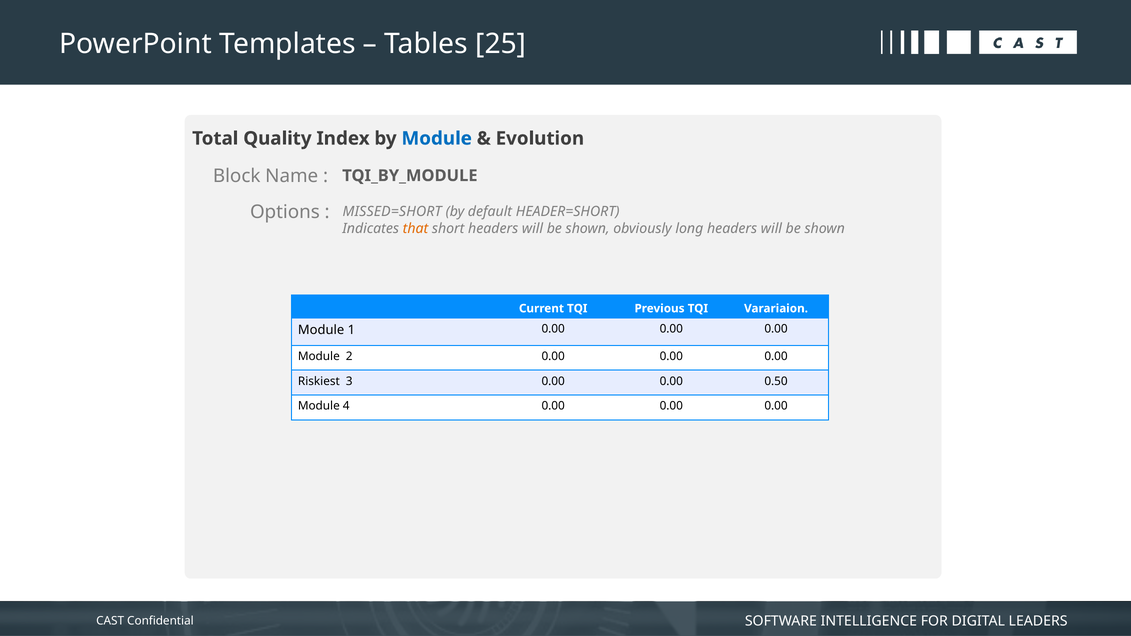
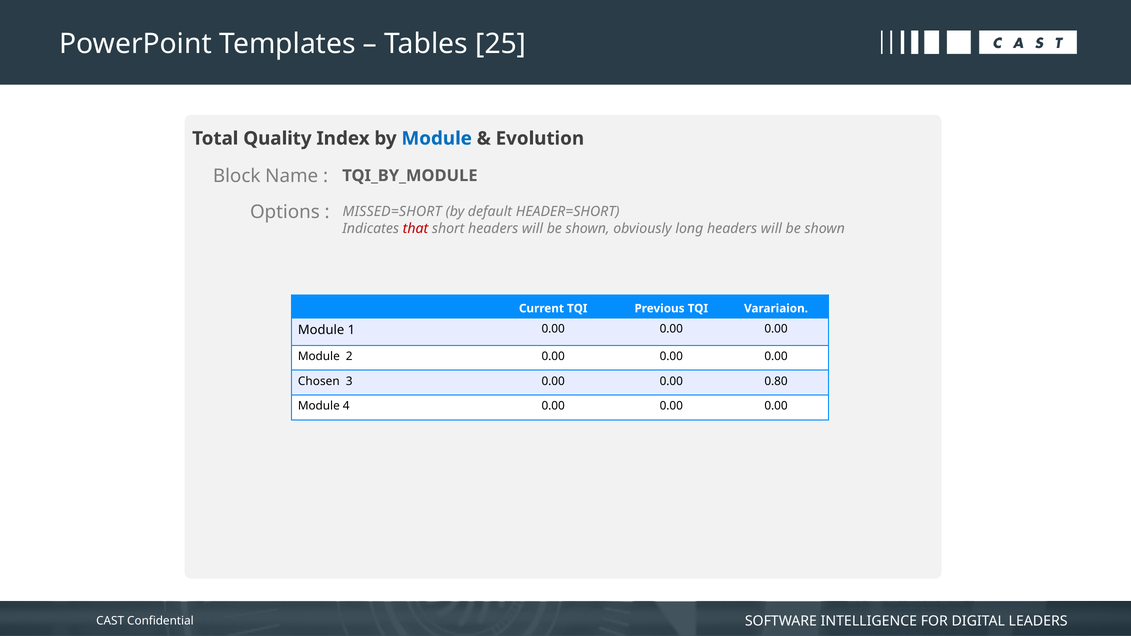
that colour: orange -> red
Riskiest: Riskiest -> Chosen
0.50: 0.50 -> 0.80
